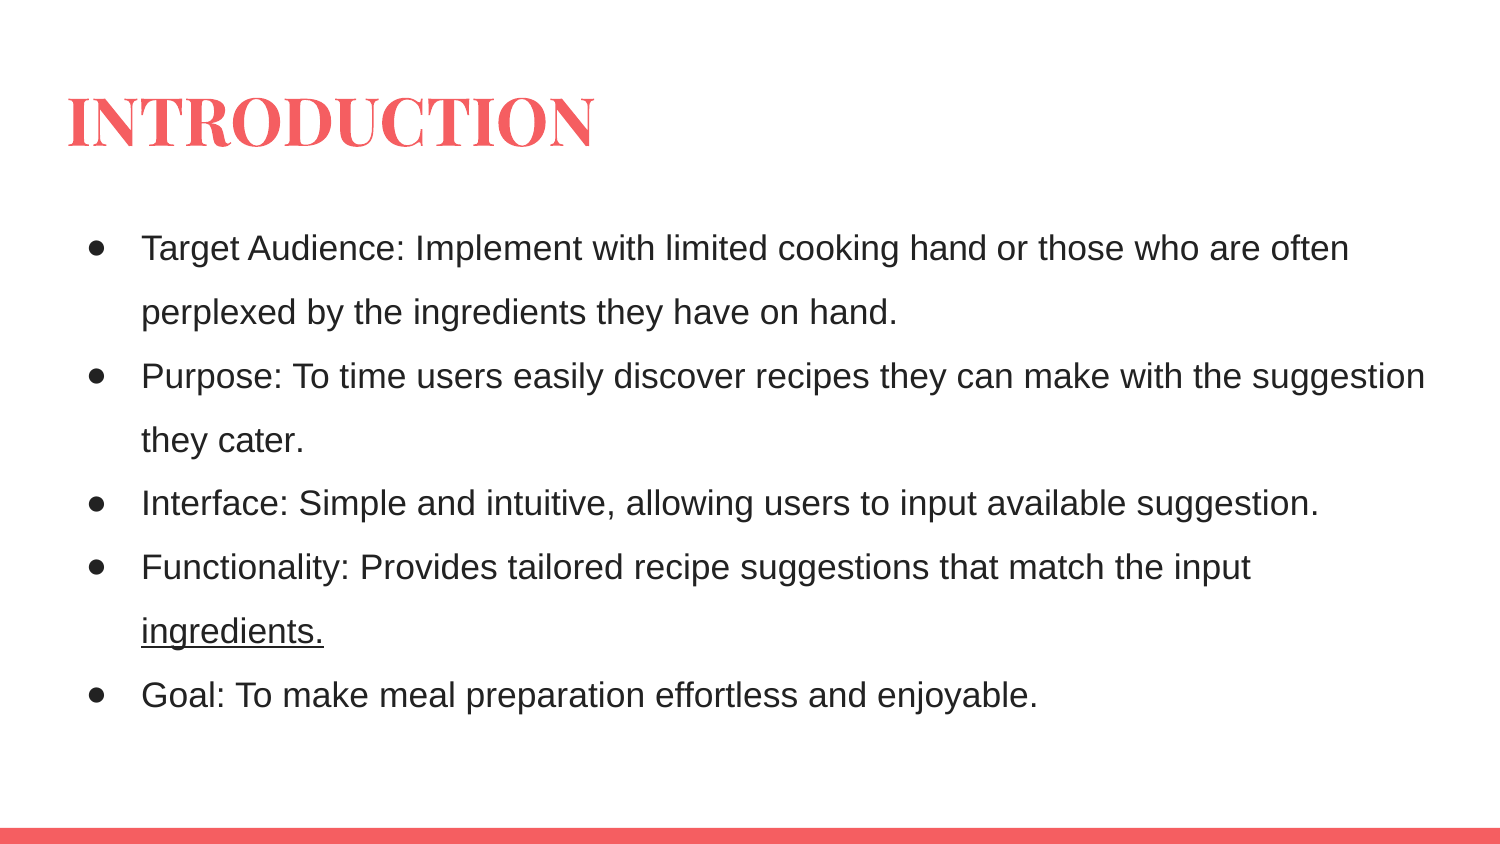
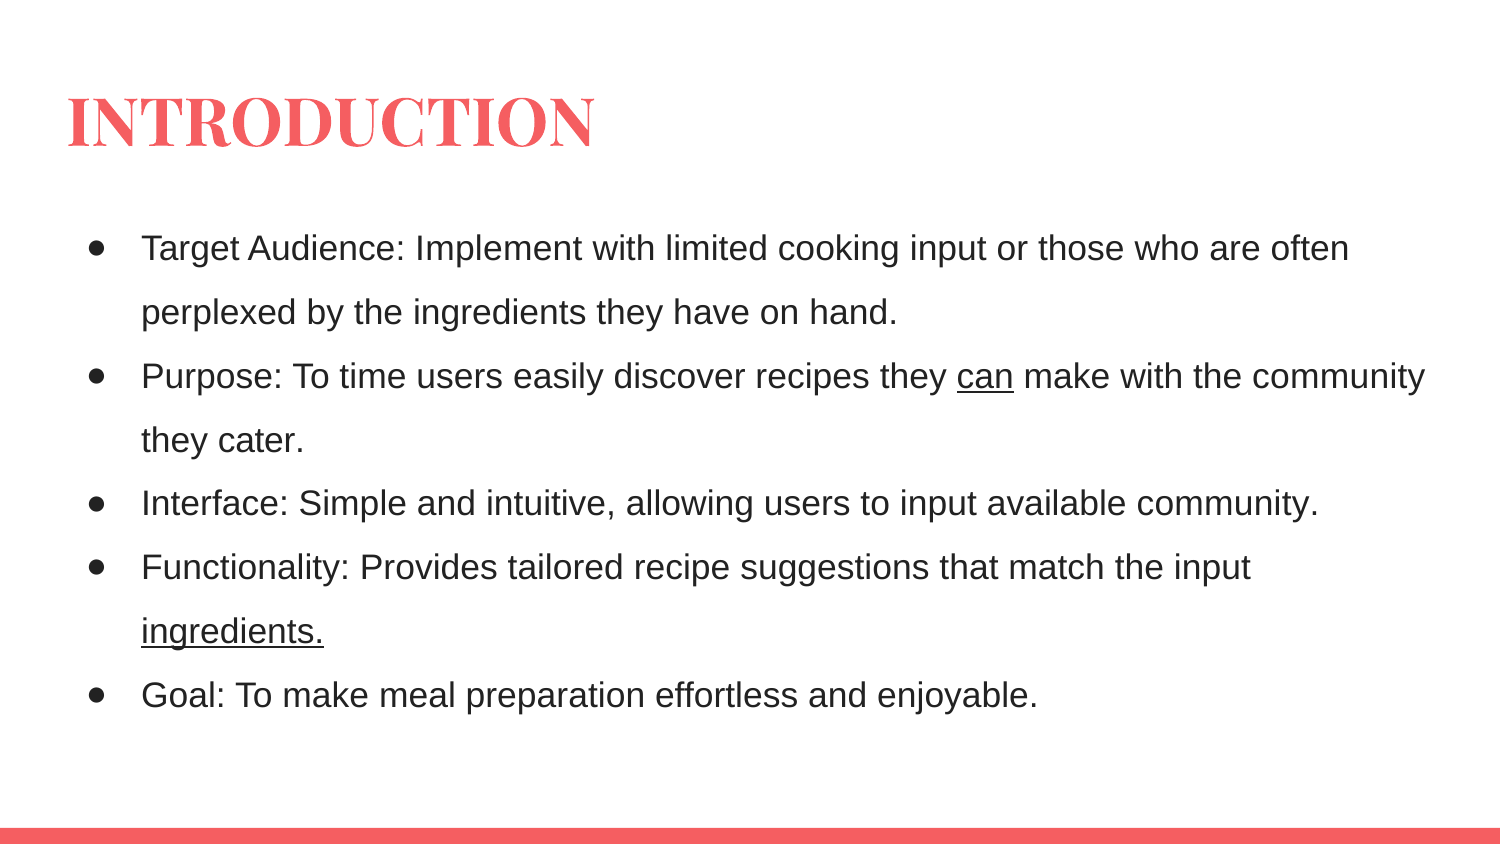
cooking hand: hand -> input
can underline: none -> present
the suggestion: suggestion -> community
available suggestion: suggestion -> community
